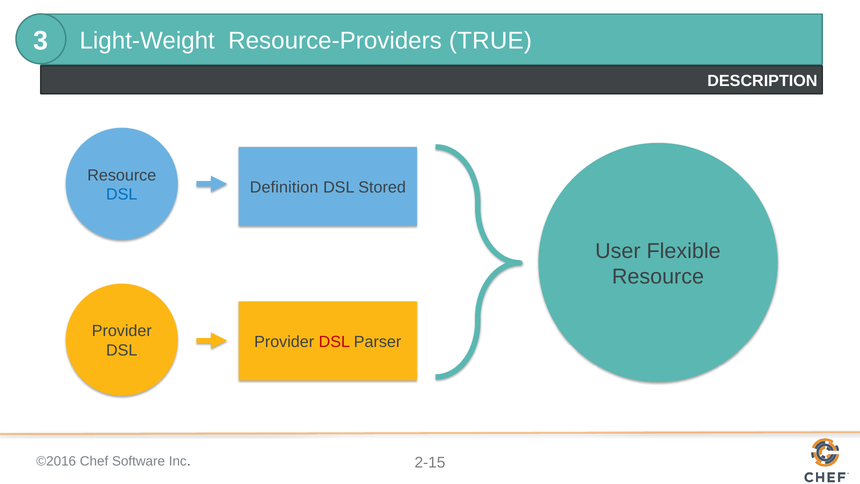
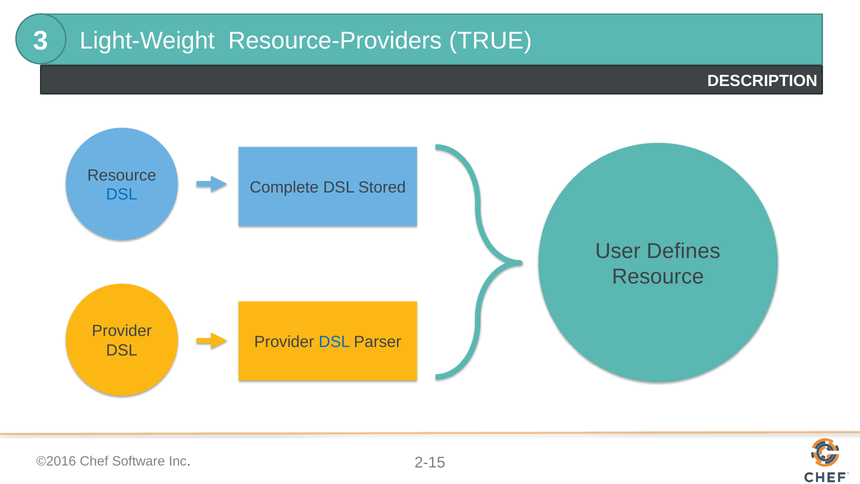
Definition: Definition -> Complete
Flexible: Flexible -> Defines
DSL at (334, 342) colour: red -> blue
